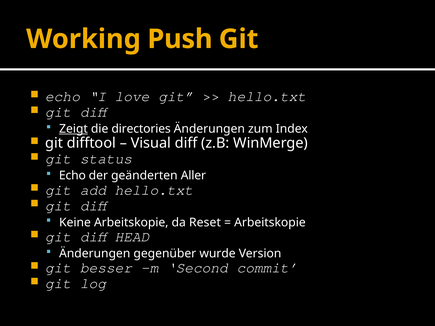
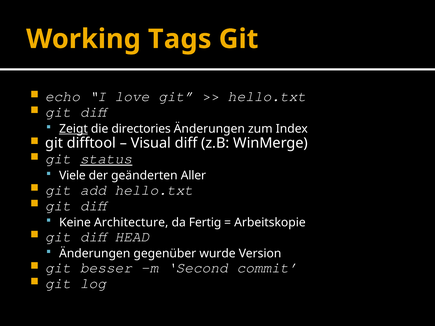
Push: Push -> Tags
status underline: none -> present
Echo at (72, 176): Echo -> Viele
Keine Arbeitskopie: Arbeitskopie -> Architecture
Reset: Reset -> Fertig
